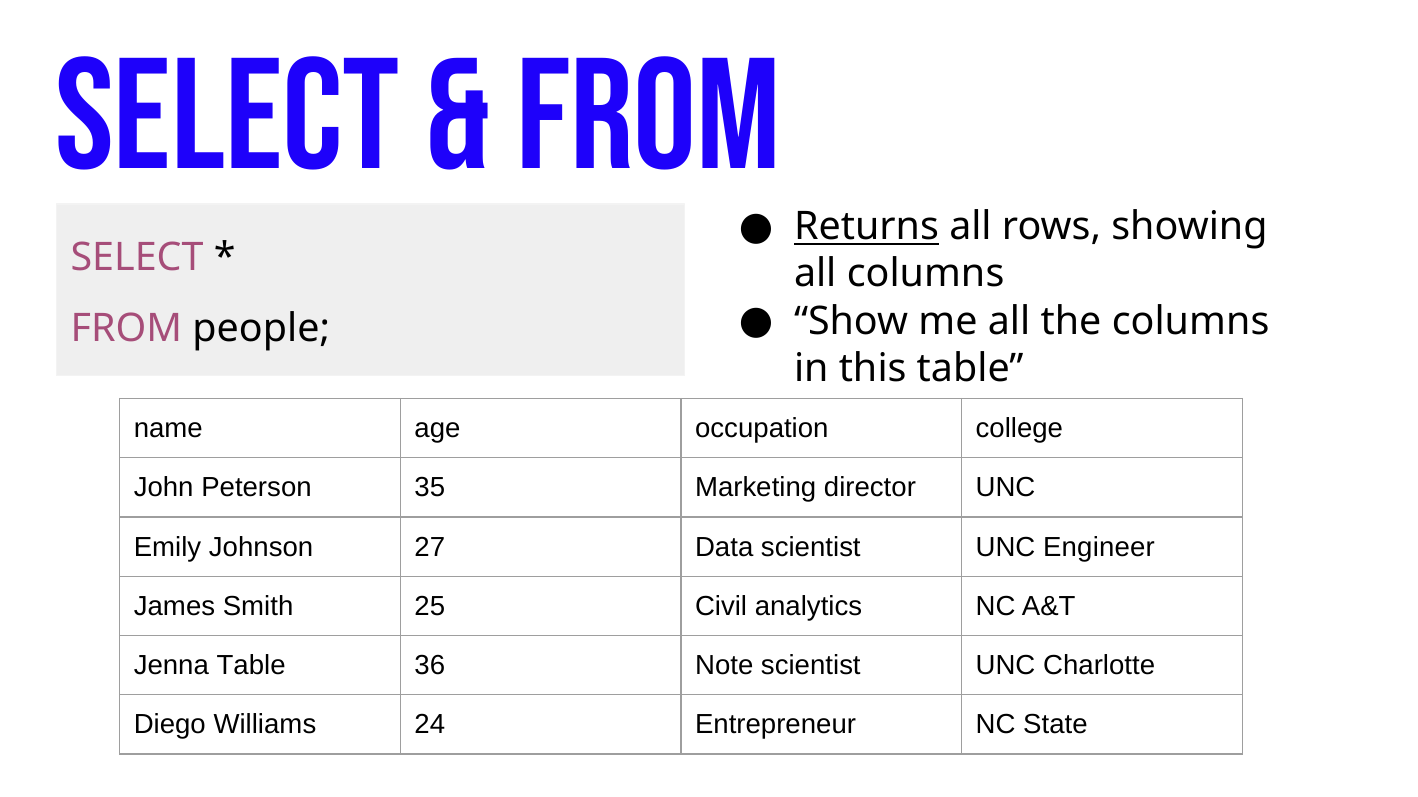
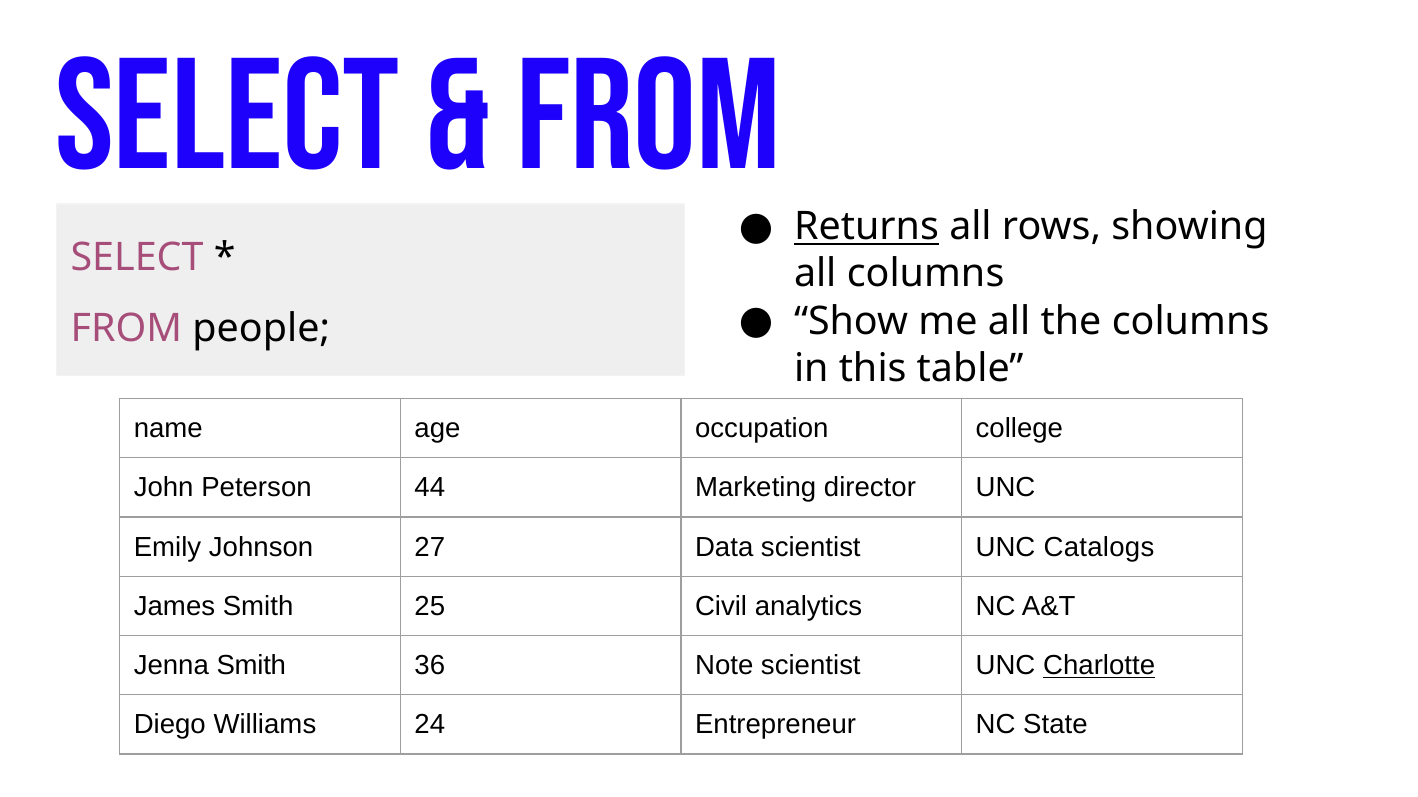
35: 35 -> 44
Engineer: Engineer -> Catalogs
Jenna Table: Table -> Smith
Charlotte underline: none -> present
